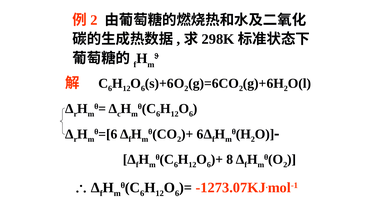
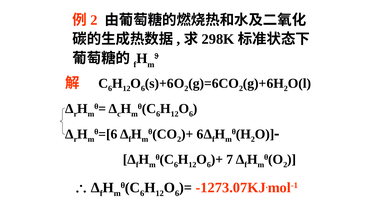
8: 8 -> 7
